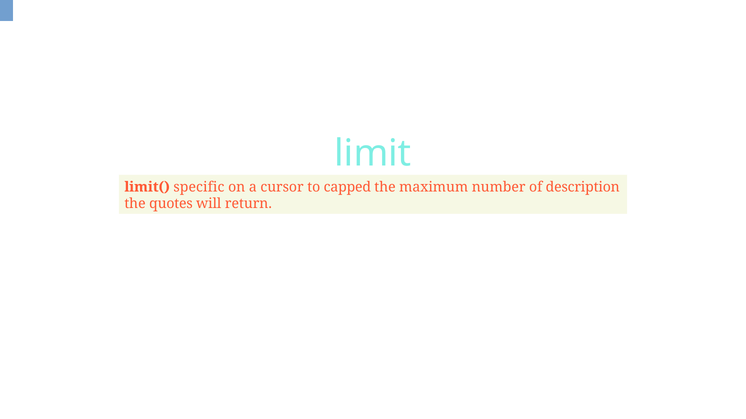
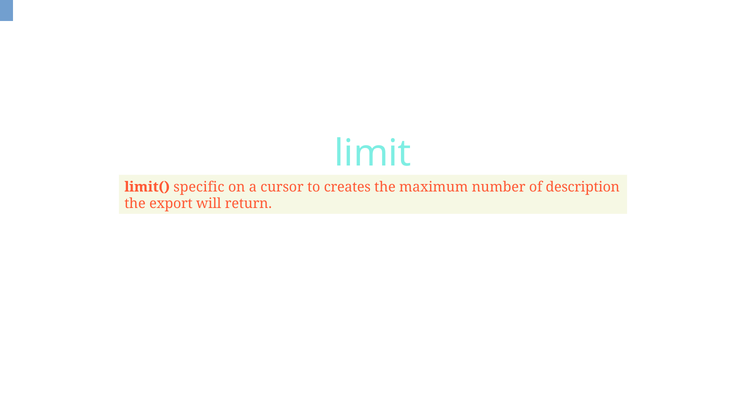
capped: capped -> creates
quotes: quotes -> export
